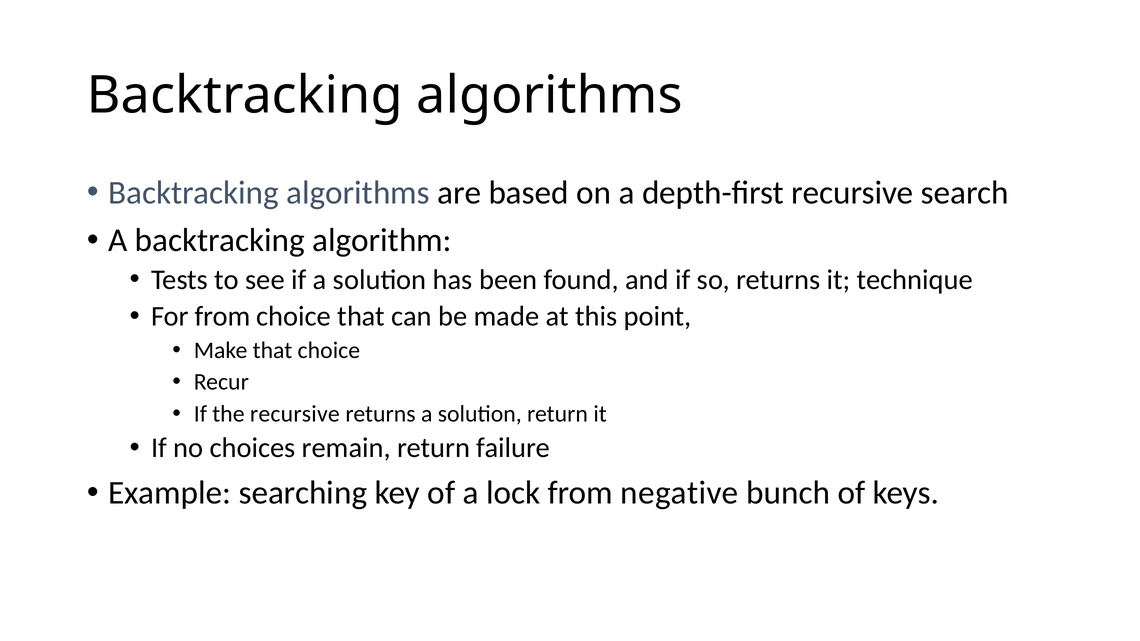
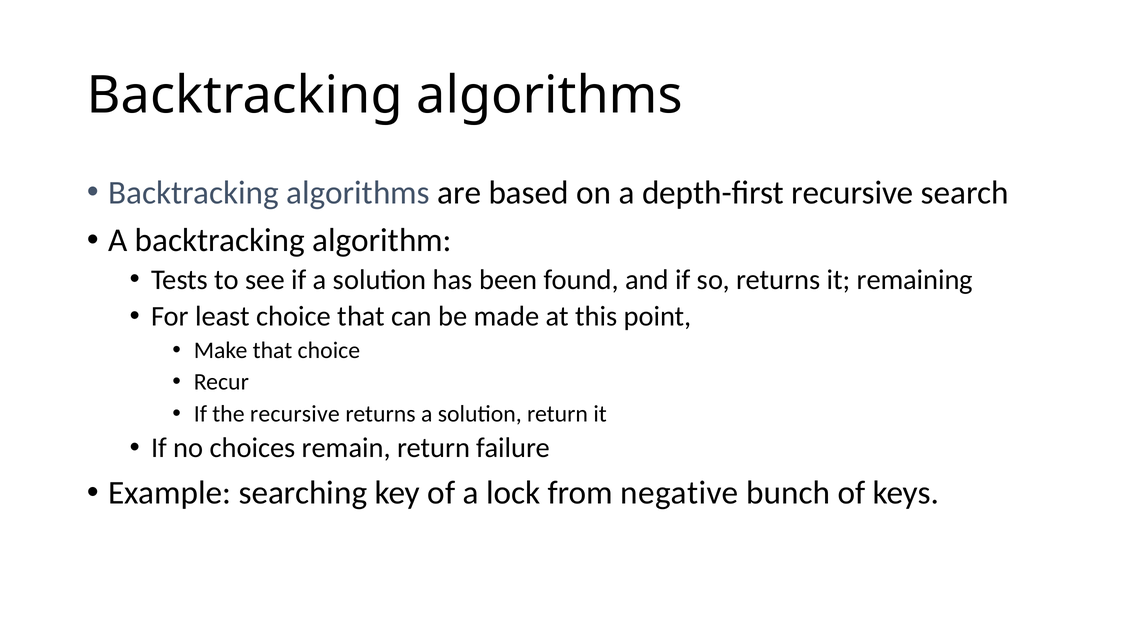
technique: technique -> remaining
For from: from -> least
